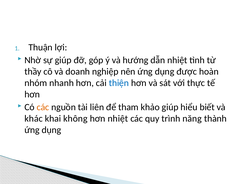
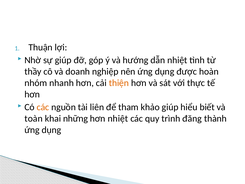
thiện colour: blue -> orange
khác: khác -> toàn
không: không -> những
năng: năng -> đăng
